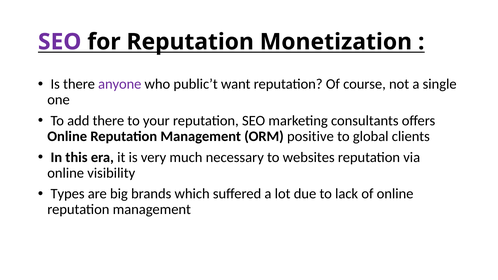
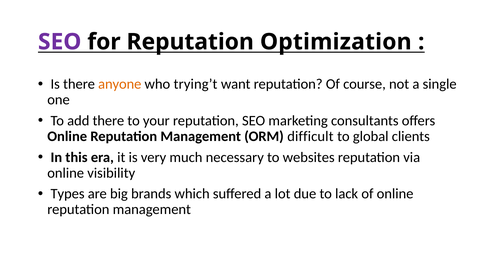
Monetization: Monetization -> Optimization
anyone colour: purple -> orange
public’t: public’t -> trying’t
positive: positive -> difficult
